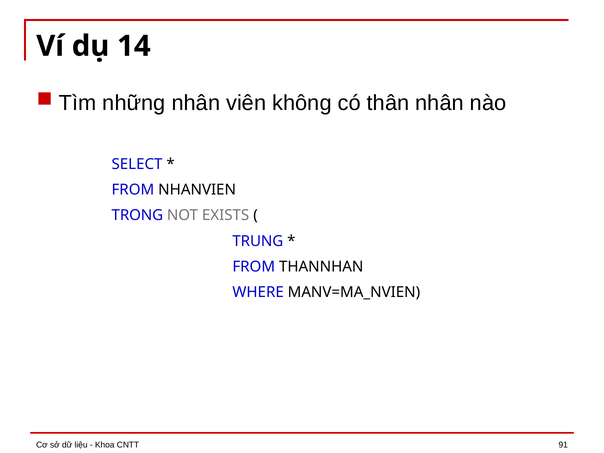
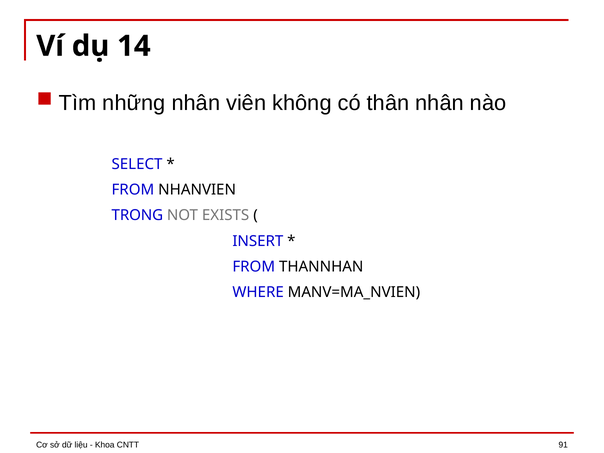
TRUNG: TRUNG -> INSERT
